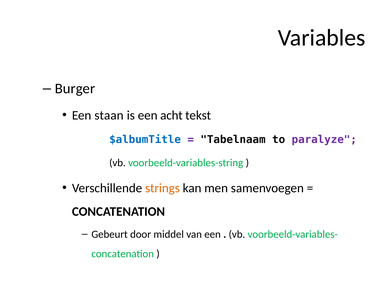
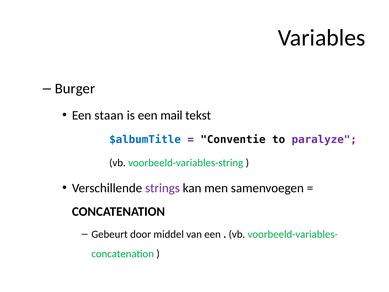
acht: acht -> mail
Tabelnaam: Tabelnaam -> Conventie
strings colour: orange -> purple
